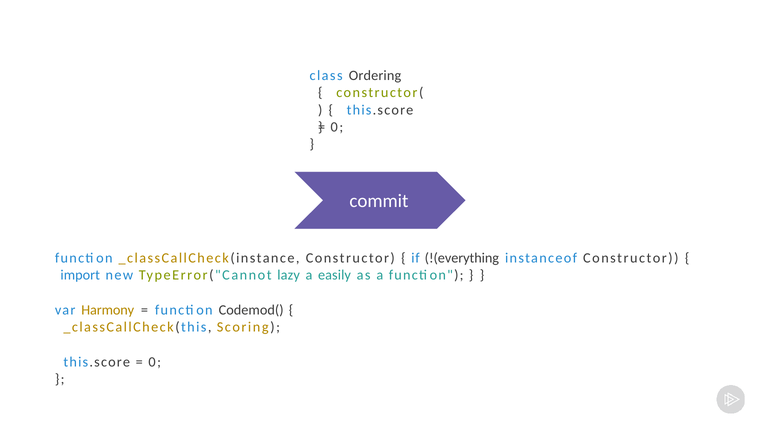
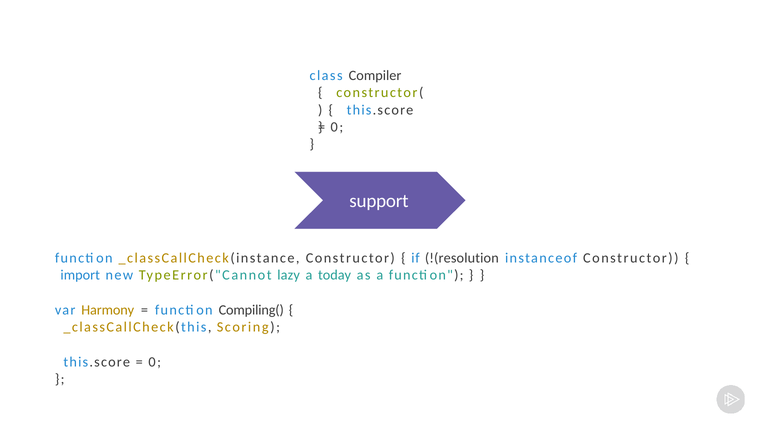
Ordering: Ordering -> Compiler
commit: commit -> support
!(everything: !(everything -> !(resolution
easily: easily -> today
Codemod(: Codemod( -> Compiling(
